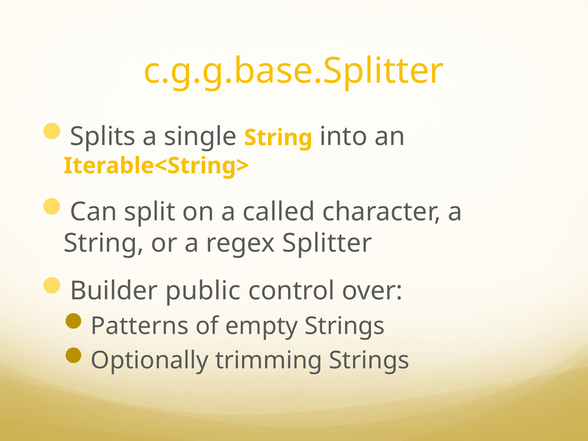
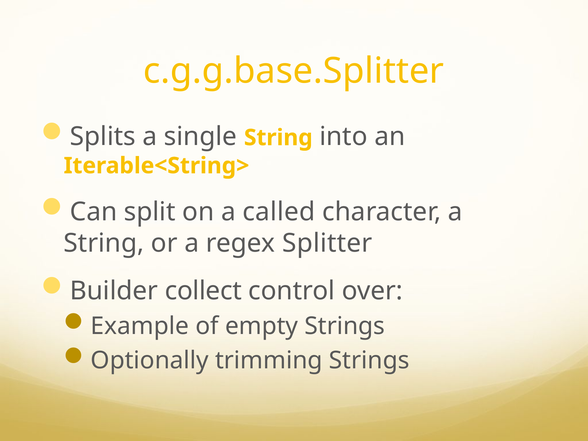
public: public -> collect
Patterns: Patterns -> Example
